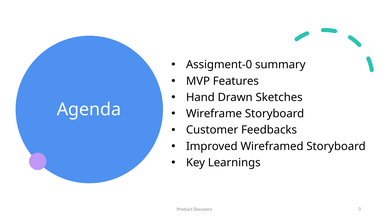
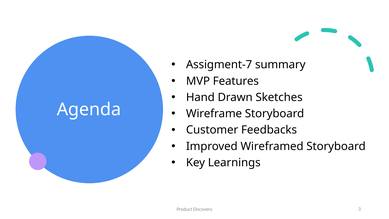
Assigment-0: Assigment-0 -> Assigment-7
